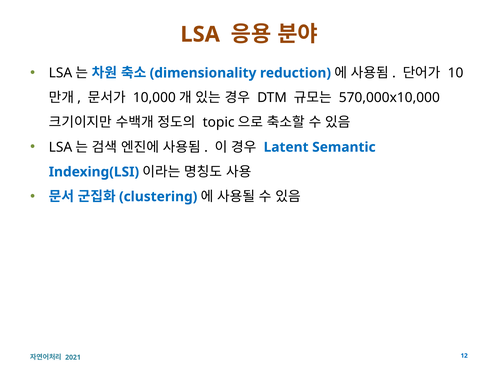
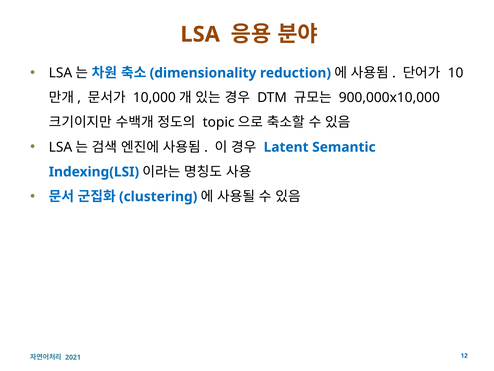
570,000x10,000: 570,000x10,000 -> 900,000x10,000
